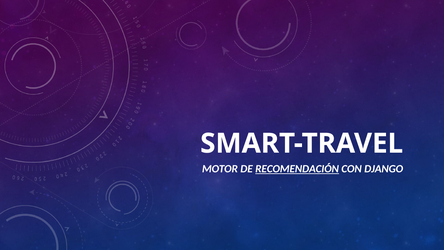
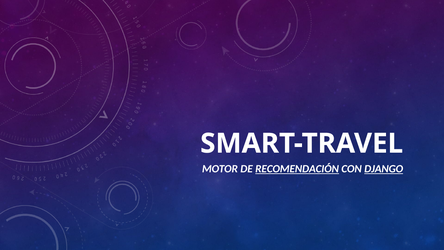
DJANGO underline: none -> present
